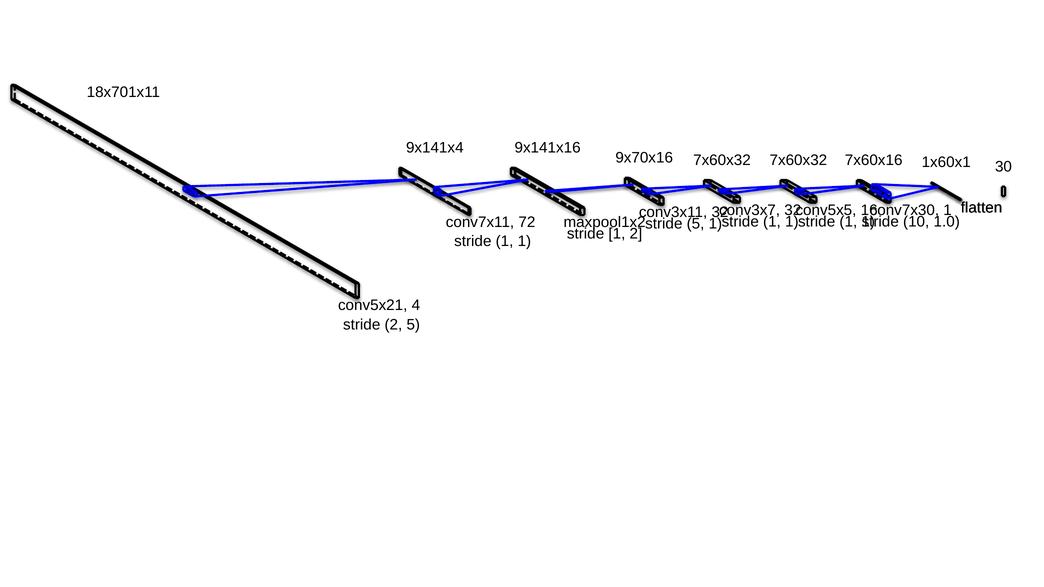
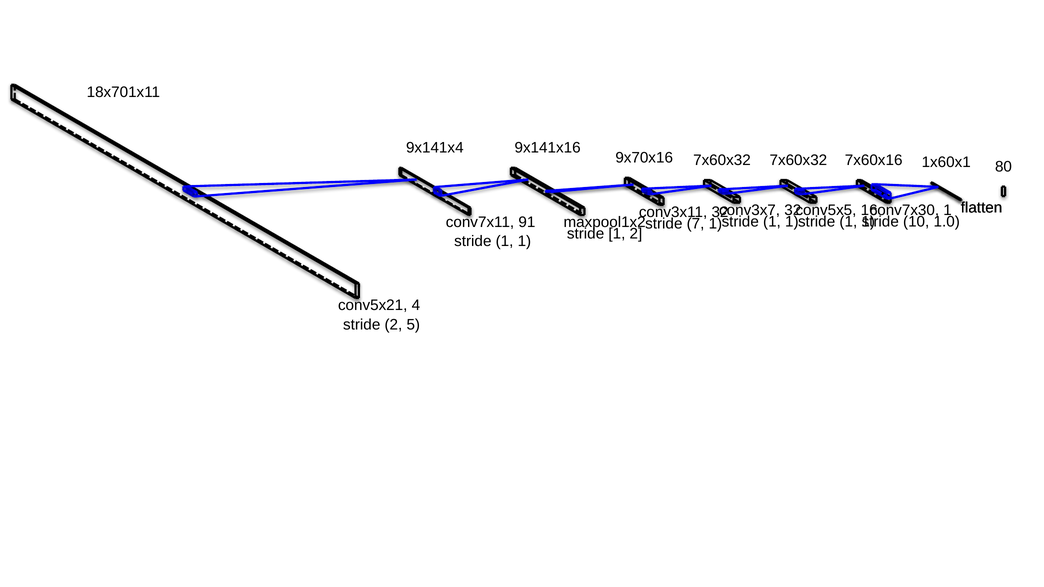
30: 30 -> 80
72: 72 -> 91
stride 5: 5 -> 7
